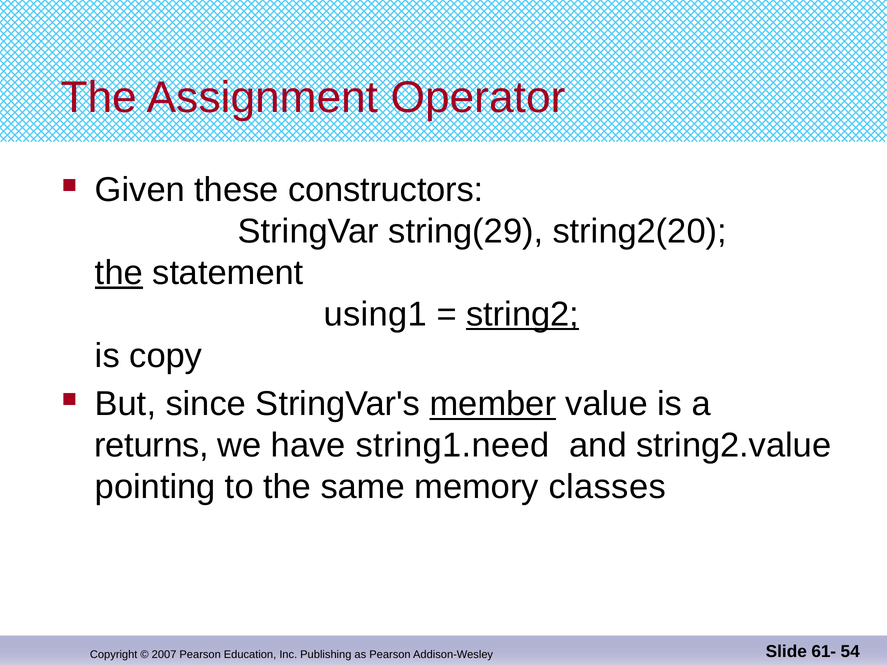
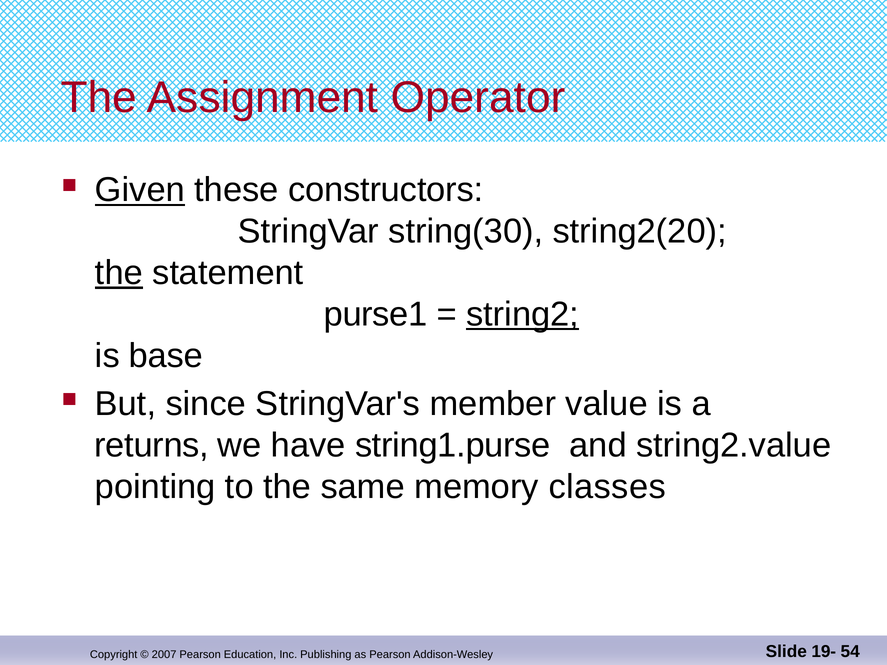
Given underline: none -> present
string(29: string(29 -> string(30
using1: using1 -> purse1
copy: copy -> base
member underline: present -> none
string1.need: string1.need -> string1.purse
61-: 61- -> 19-
